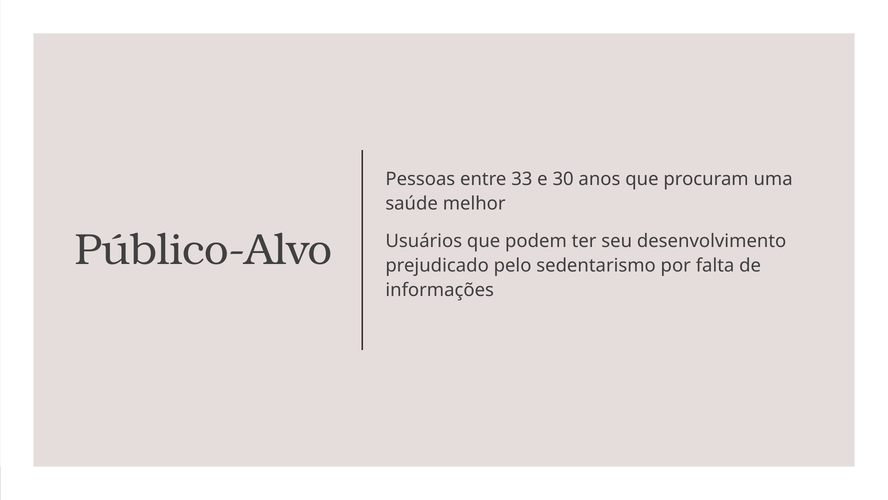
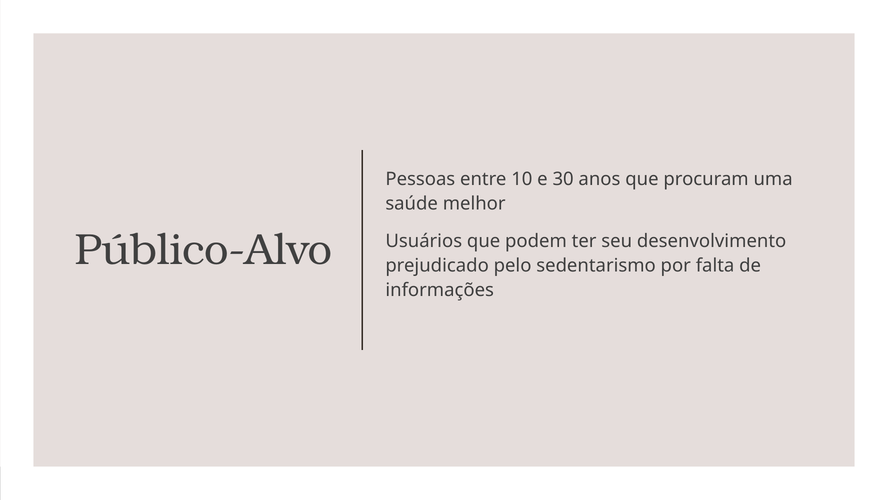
33: 33 -> 10
